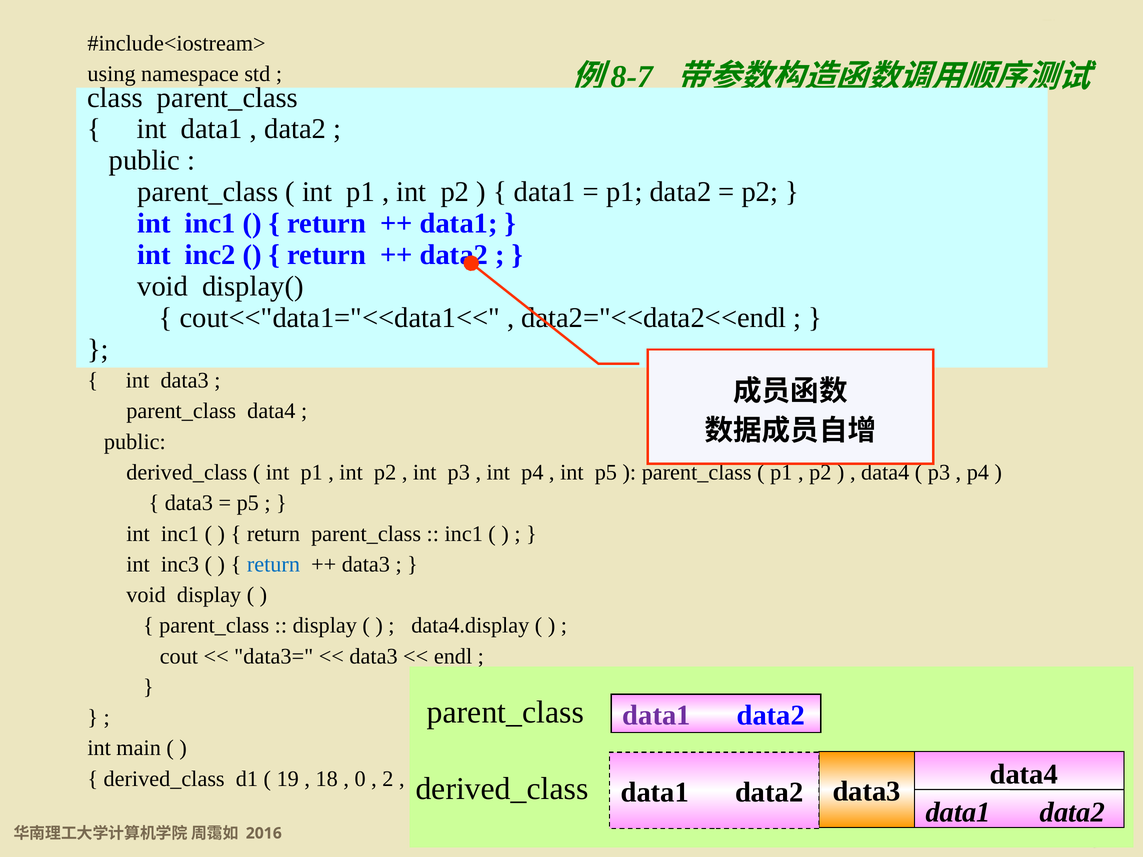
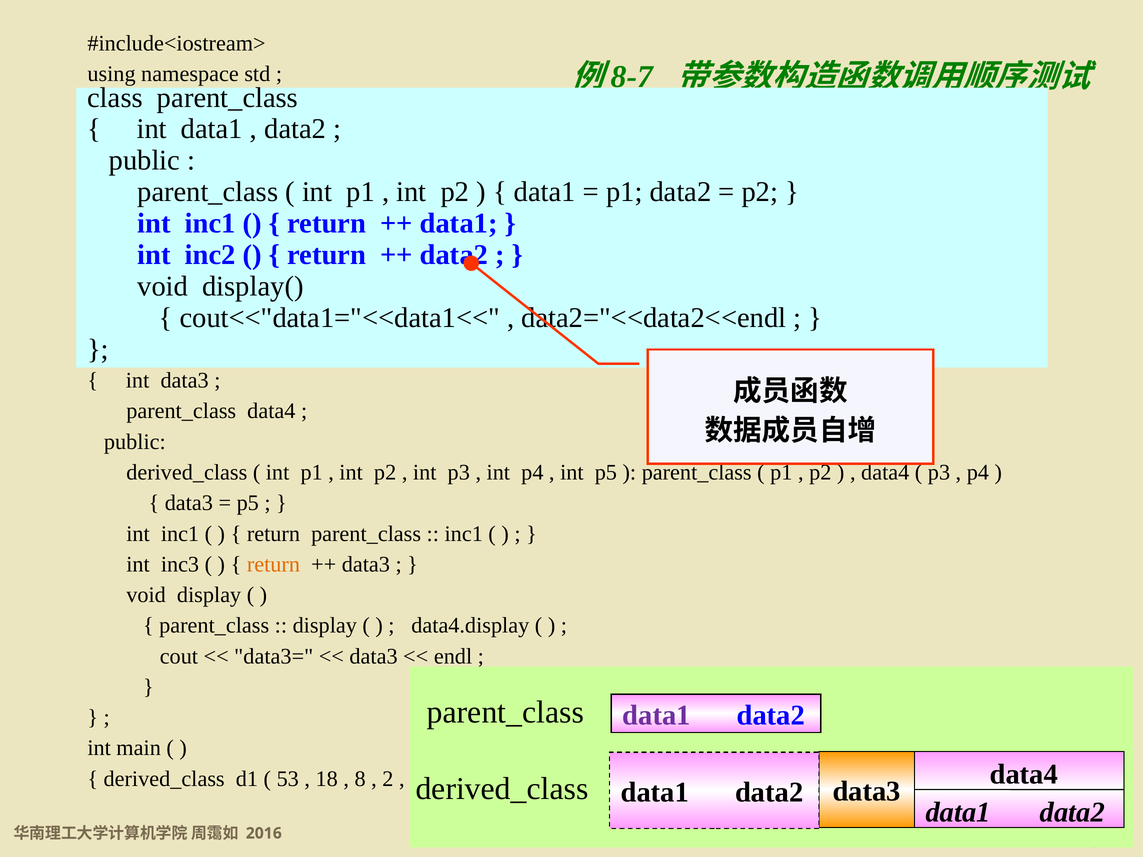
return at (273, 564) colour: blue -> orange
19: 19 -> 53
0 at (360, 779): 0 -> 8
